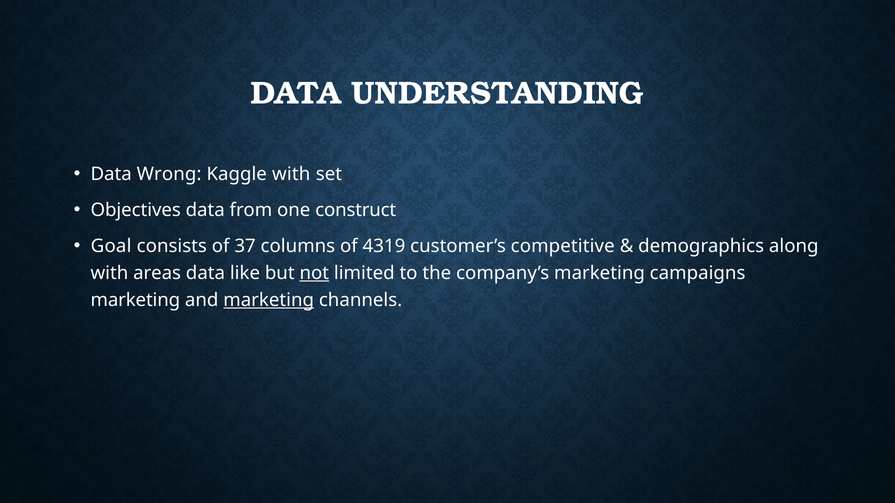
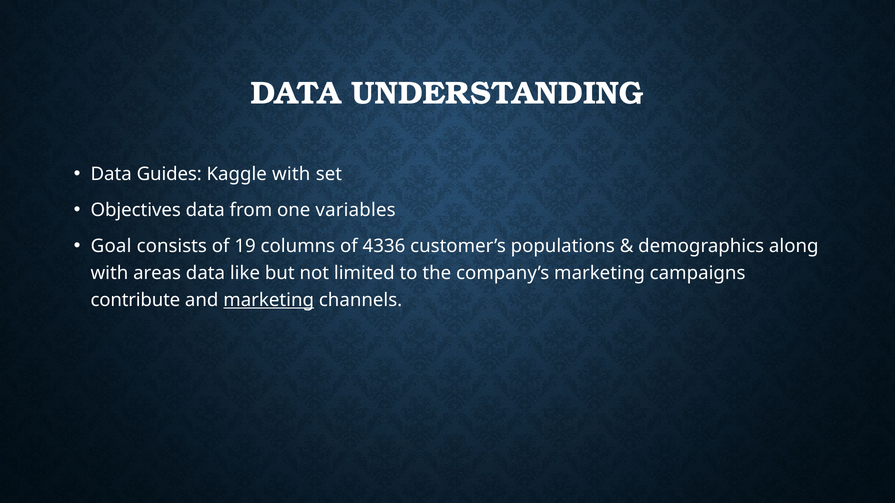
Wrong: Wrong -> Guides
construct: construct -> variables
37: 37 -> 19
4319: 4319 -> 4336
competitive: competitive -> populations
not underline: present -> none
marketing at (135, 300): marketing -> contribute
